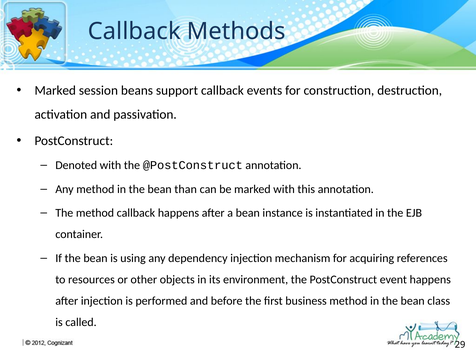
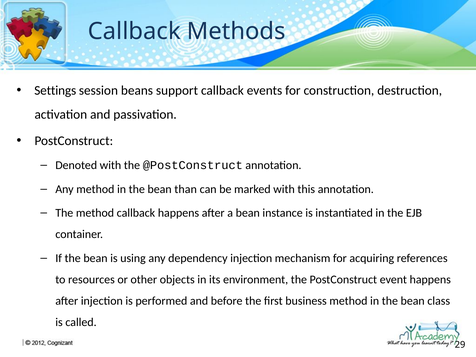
Marked at (55, 91): Marked -> Settings
